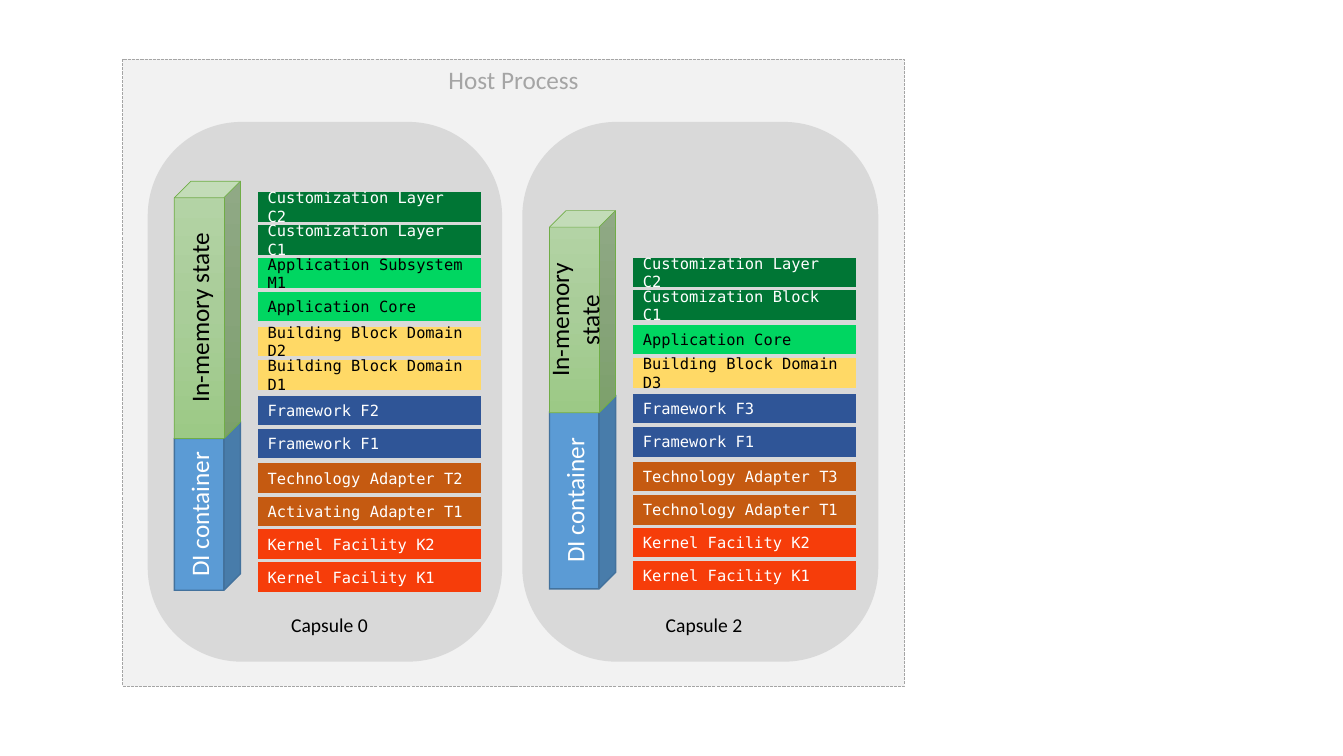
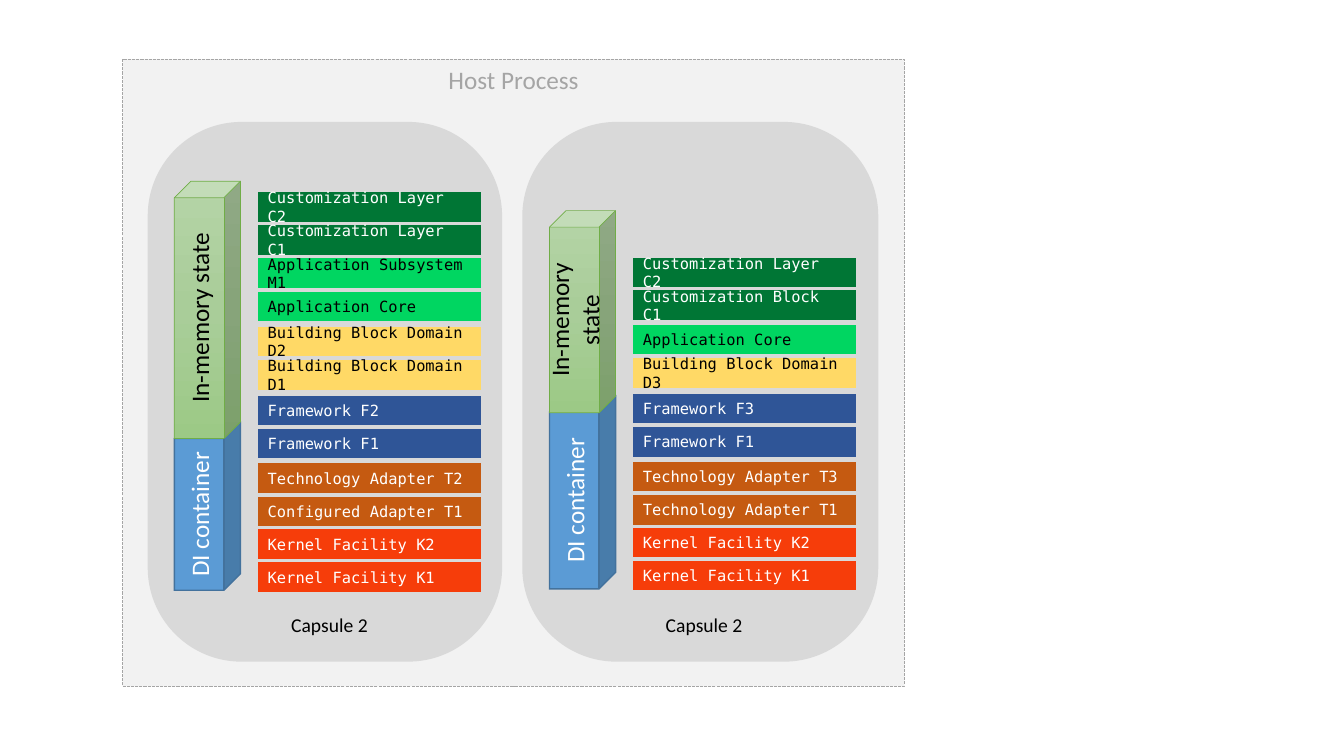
Activating: Activating -> Configured
0 at (363, 626): 0 -> 2
